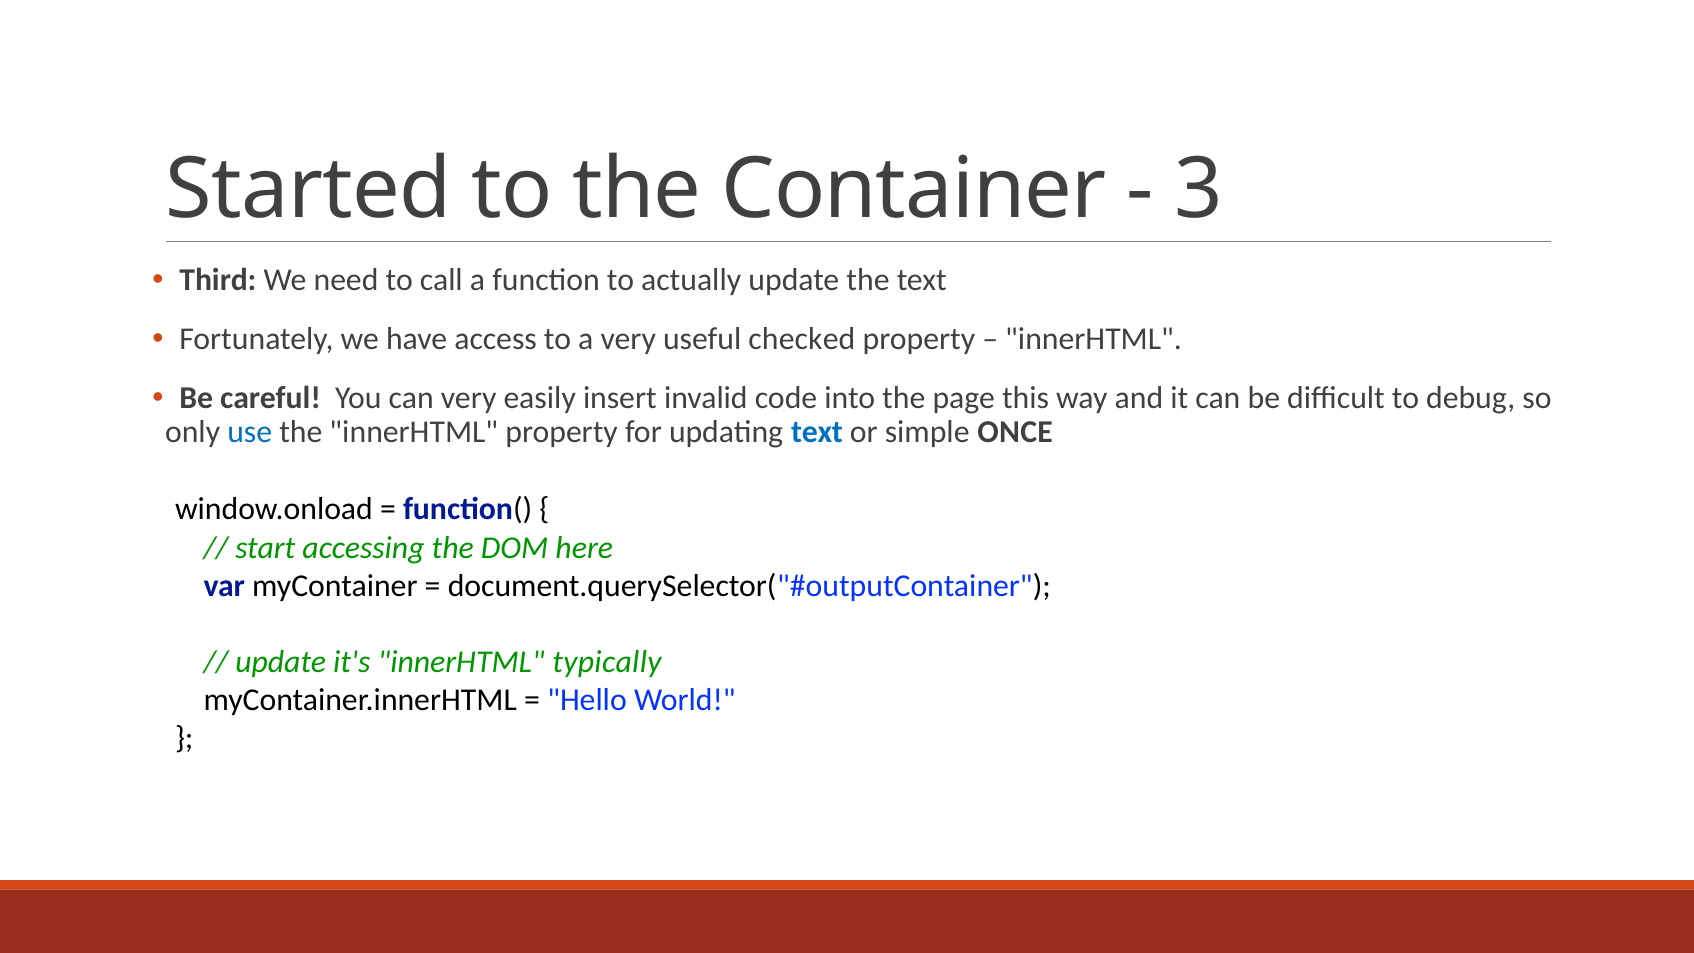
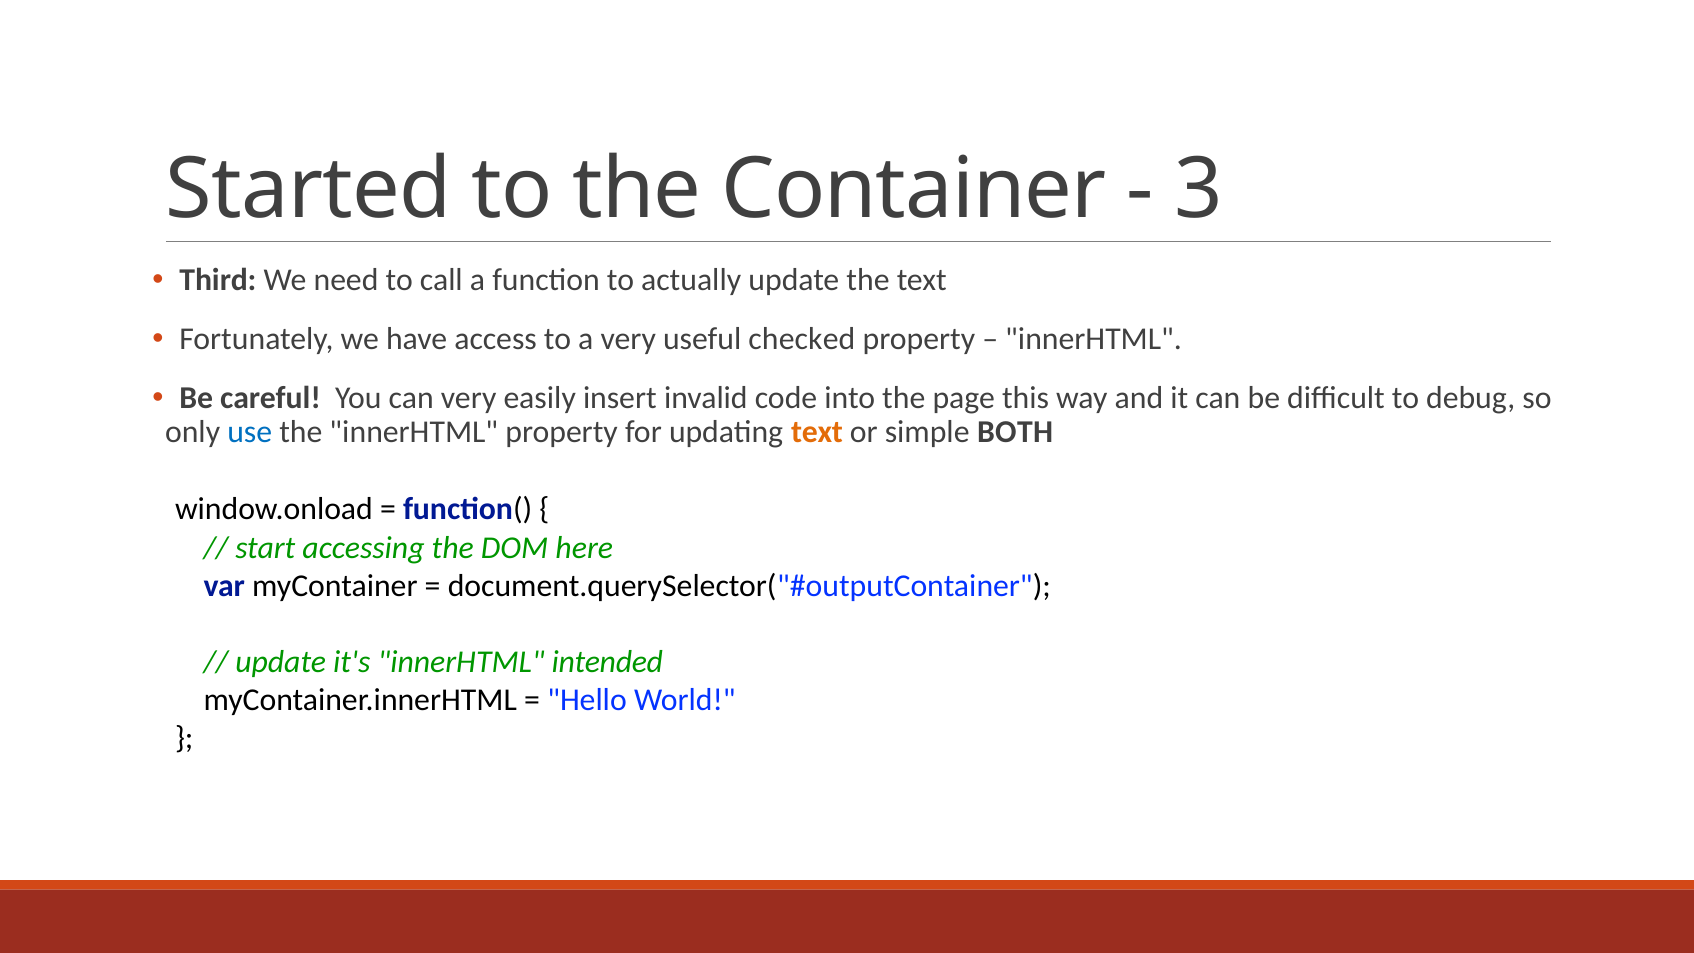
text at (817, 432) colour: blue -> orange
ONCE: ONCE -> BOTH
typically: typically -> intended
